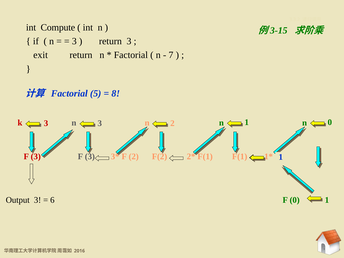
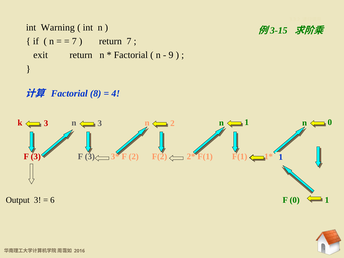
Compute: Compute -> Warning
3 at (74, 41): 3 -> 7
return 3: 3 -> 7
7: 7 -> 9
5: 5 -> 8
8: 8 -> 4
